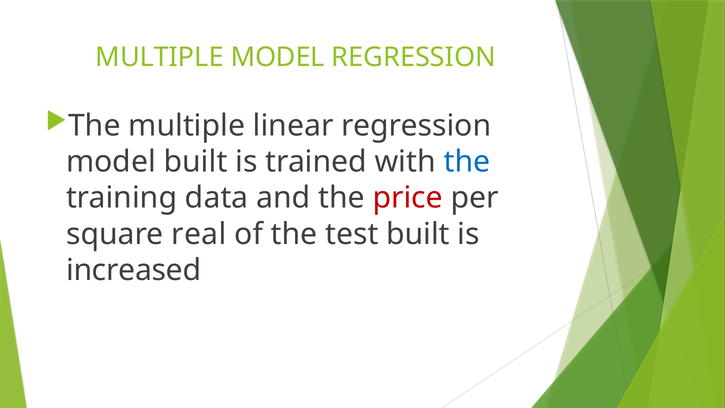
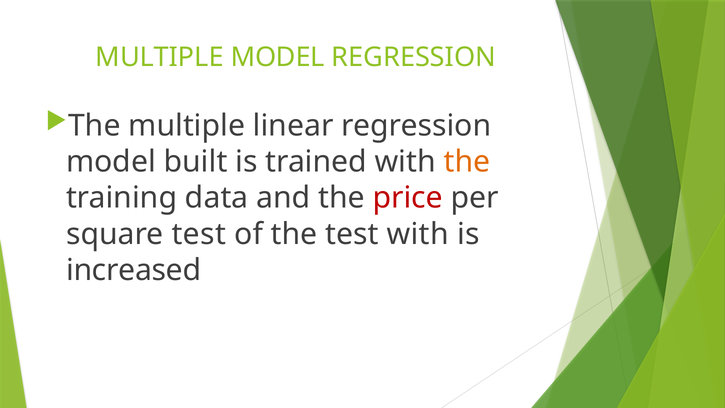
the at (467, 162) colour: blue -> orange
square real: real -> test
test built: built -> with
